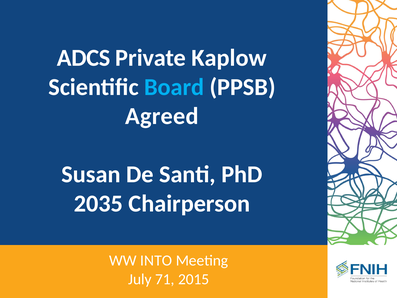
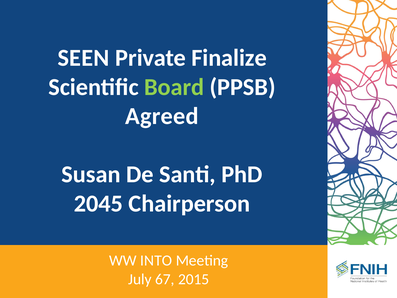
ADCS: ADCS -> SEEN
Kaplow: Kaplow -> Finalize
Board colour: light blue -> light green
2035: 2035 -> 2045
71: 71 -> 67
